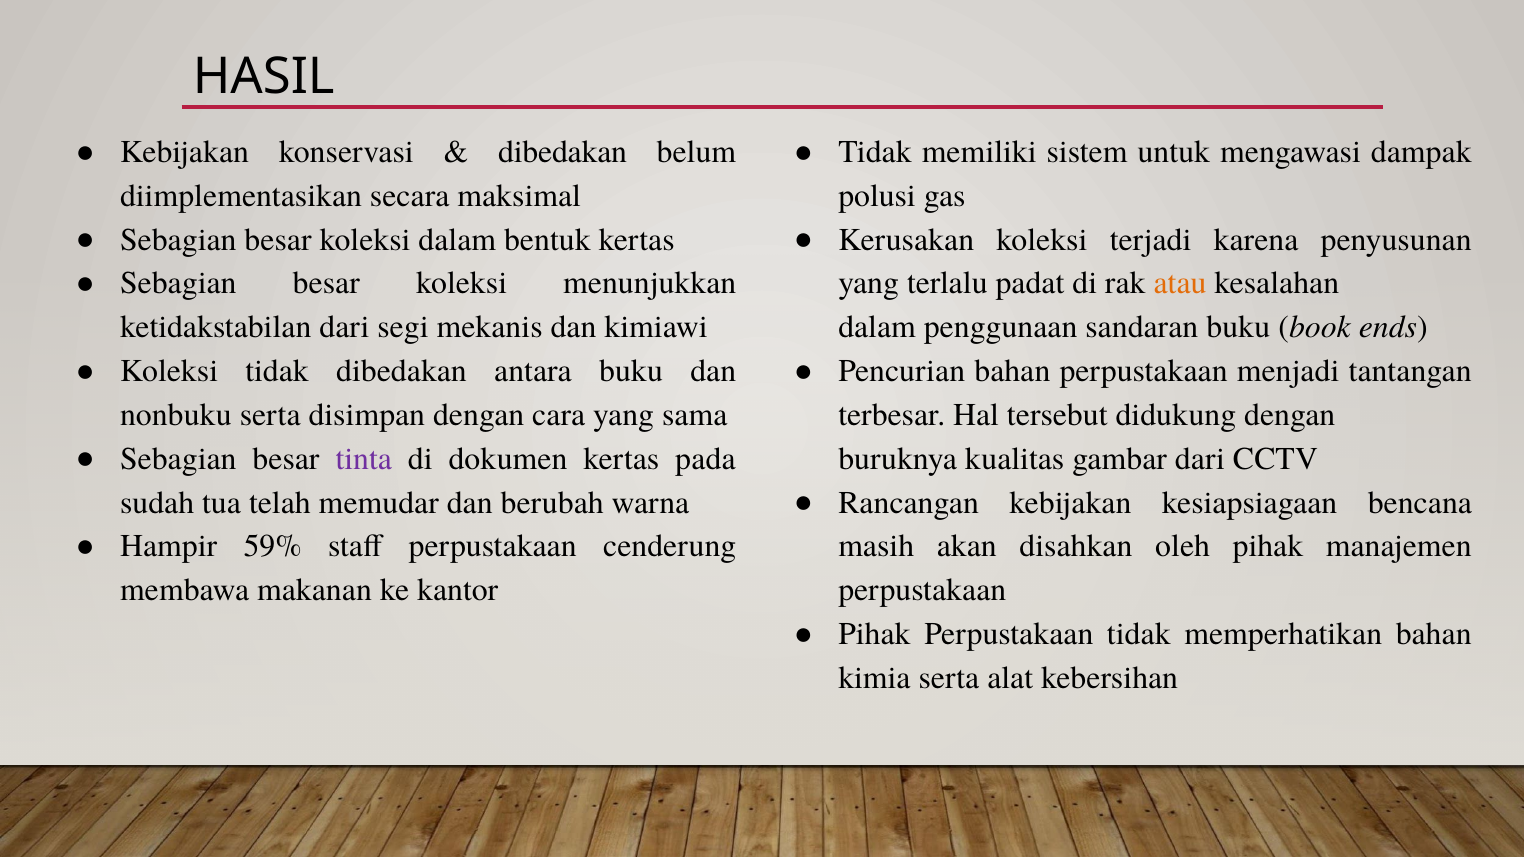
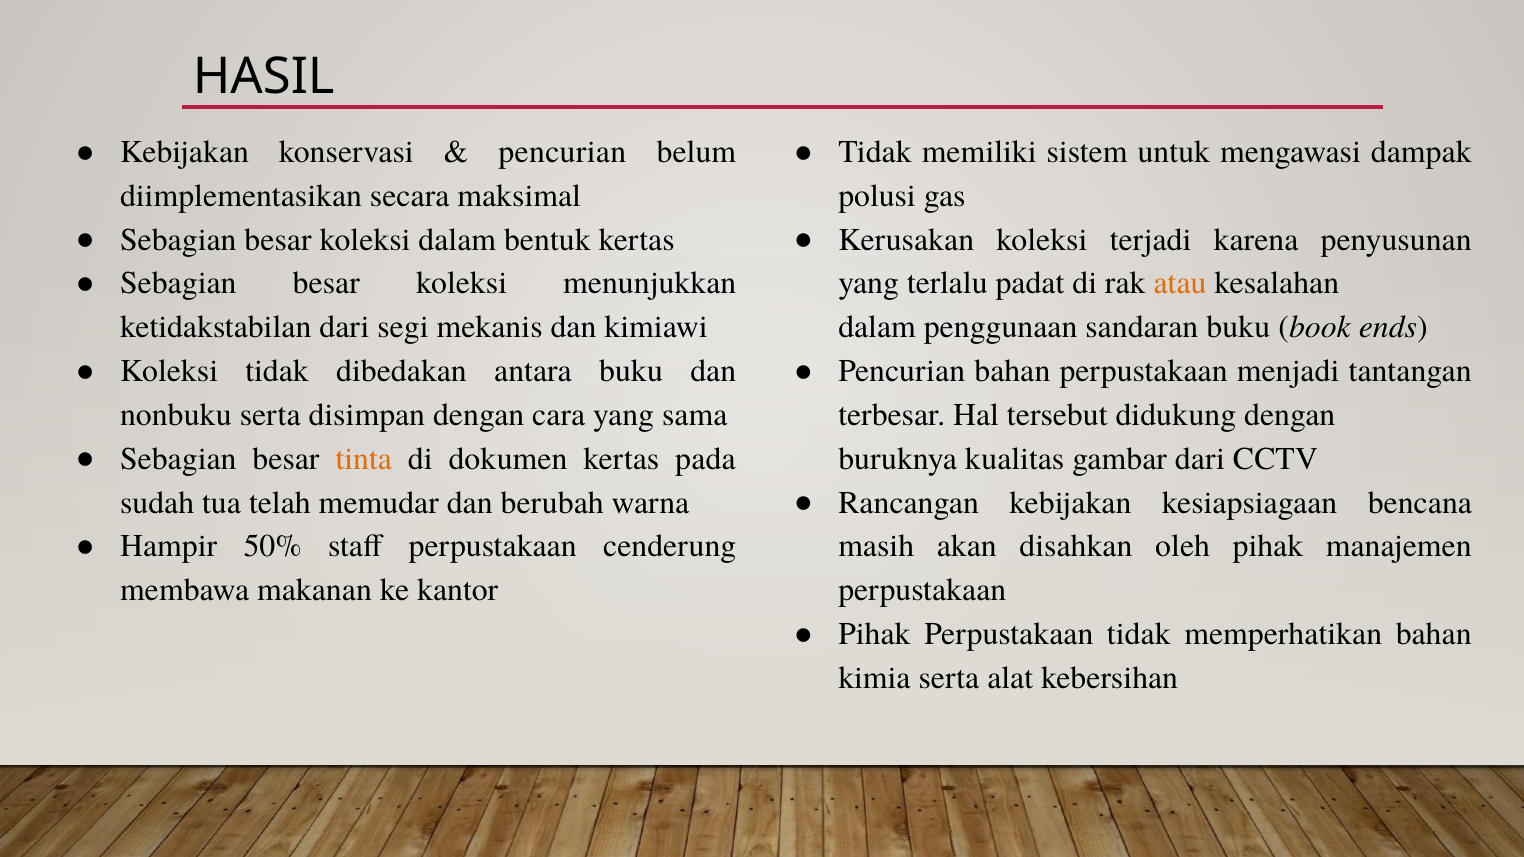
dibedakan at (563, 152): dibedakan -> pencurian
tinta colour: purple -> orange
59%: 59% -> 50%
